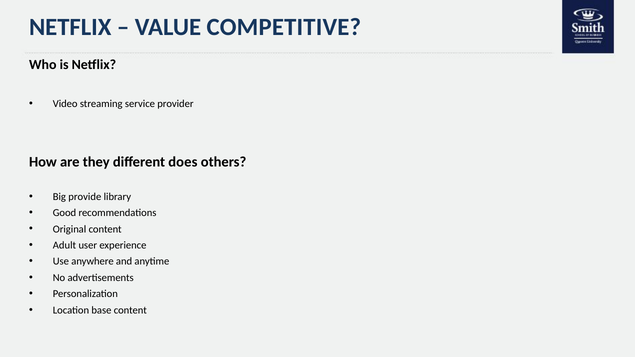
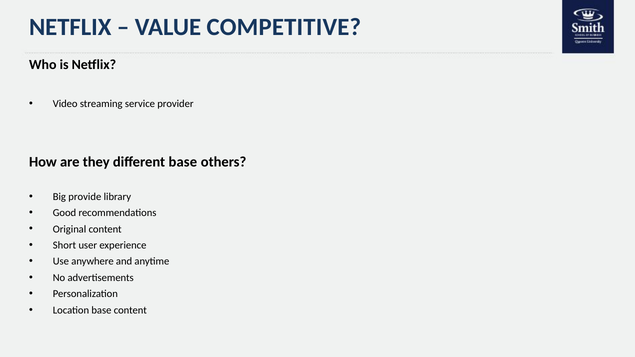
different does: does -> base
Adult: Adult -> Short
